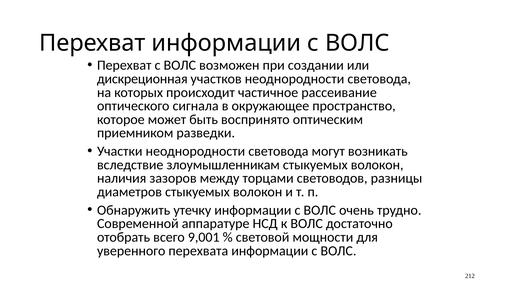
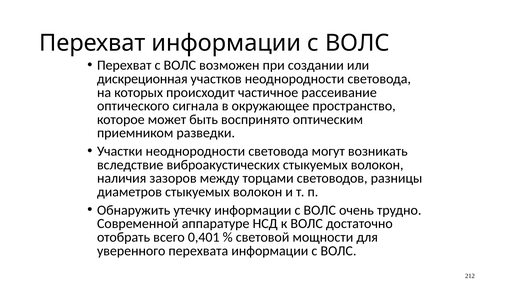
злоумышленникам: злоумышленникам -> виброакустических
9,001: 9,001 -> 0,401
